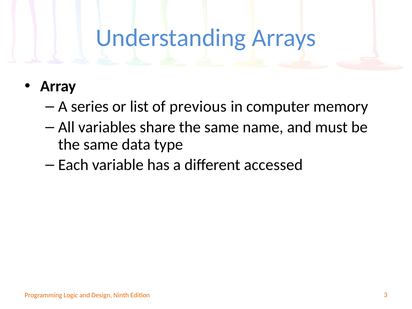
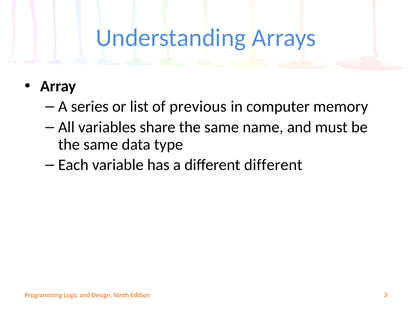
different accessed: accessed -> different
